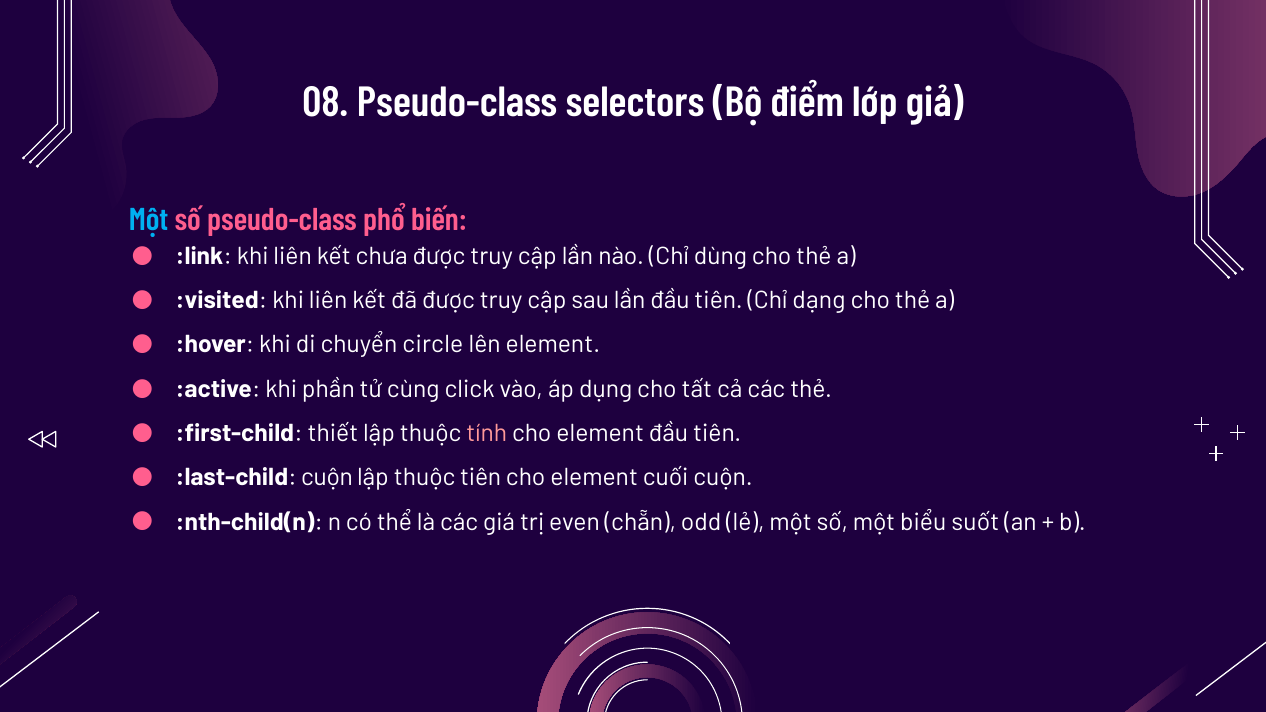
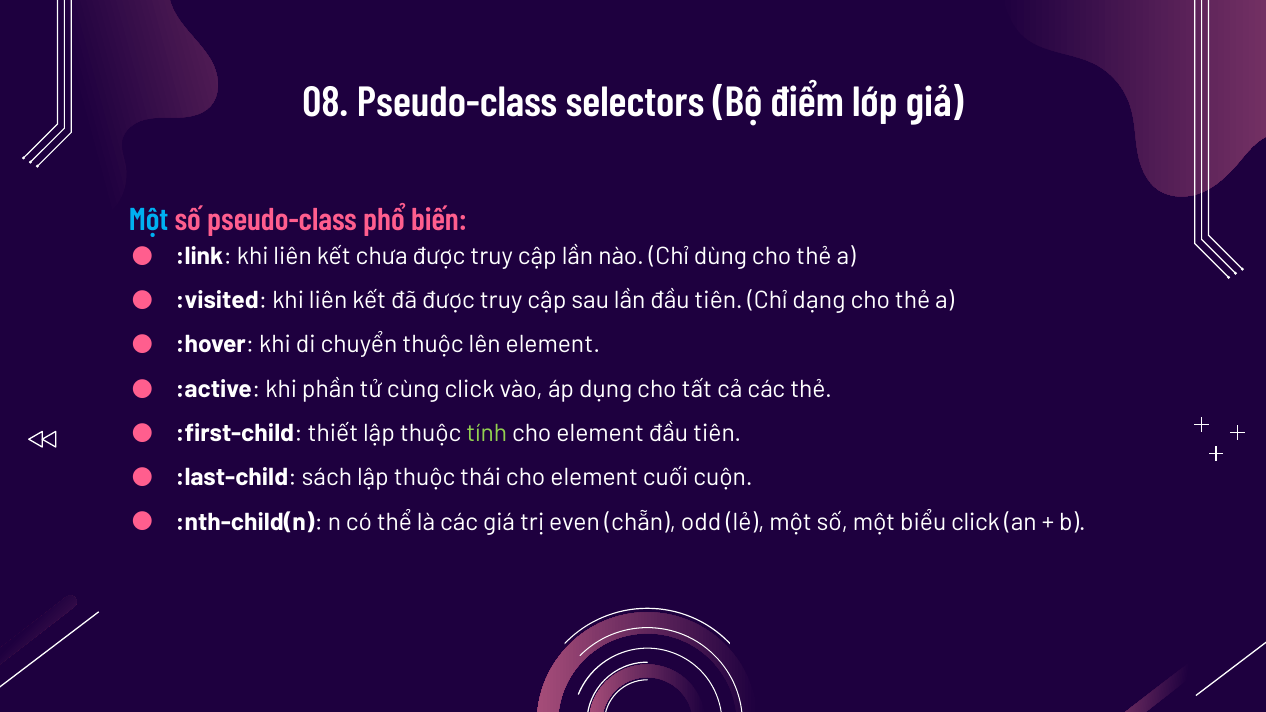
chuyển circle: circle -> thuộc
tính colour: pink -> light green
:last-child cuộn: cuộn -> sách
thuộc tiên: tiên -> thái
biểu suốt: suốt -> click
